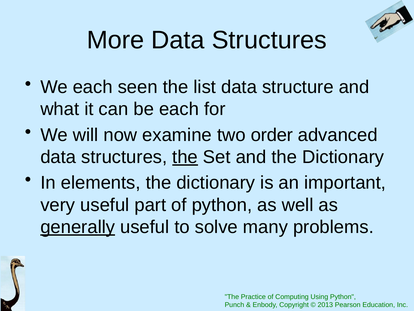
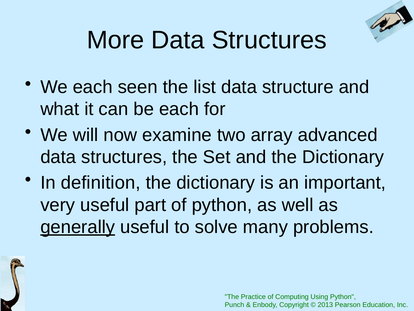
order: order -> array
the at (185, 157) underline: present -> none
elements: elements -> definition
